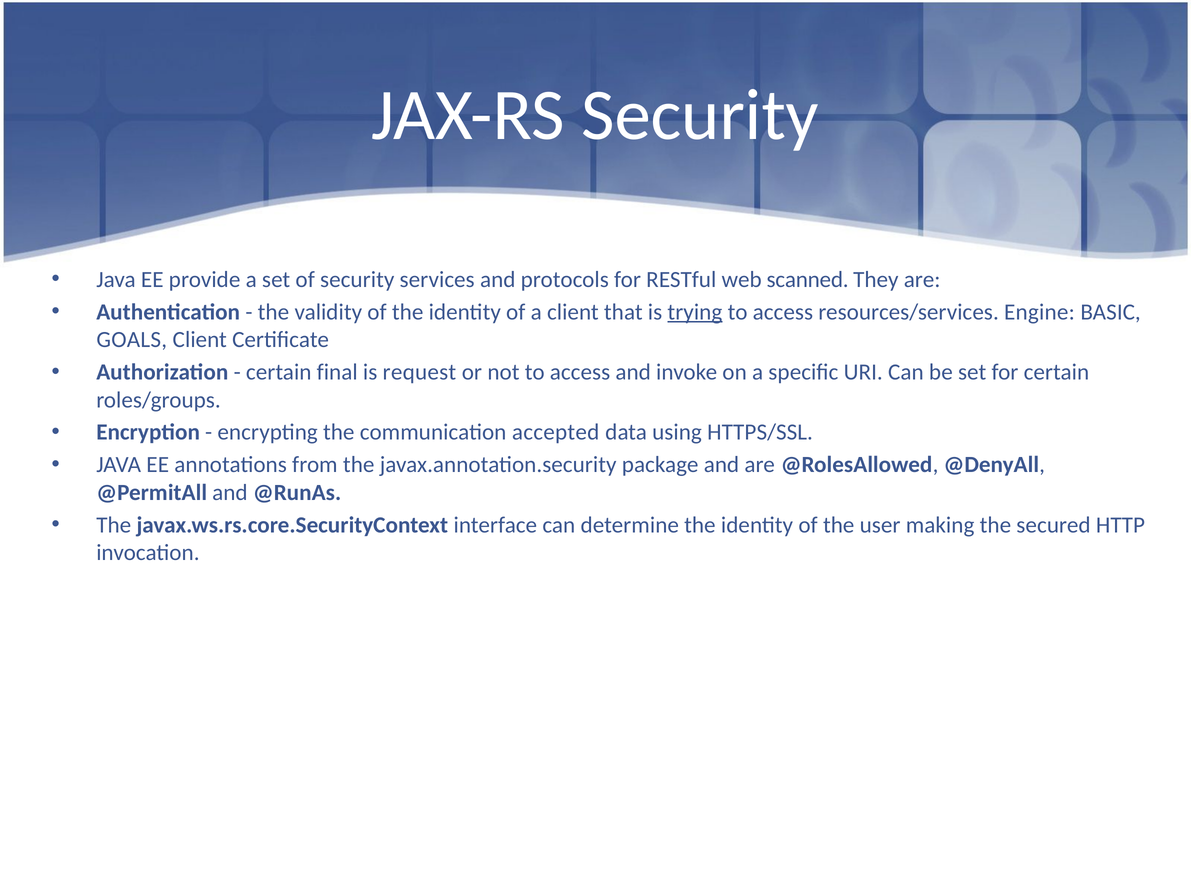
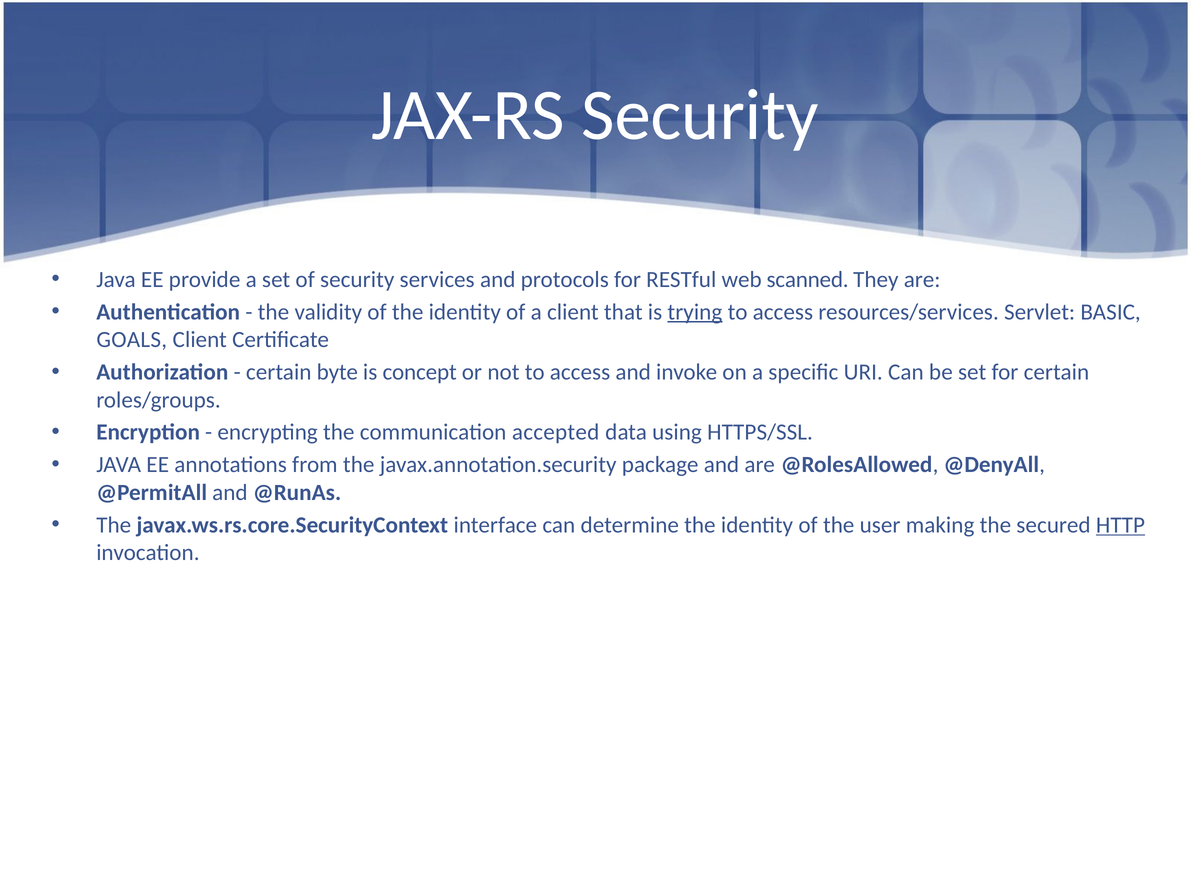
Engine: Engine -> Servlet
final: final -> byte
request: request -> concept
HTTP underline: none -> present
